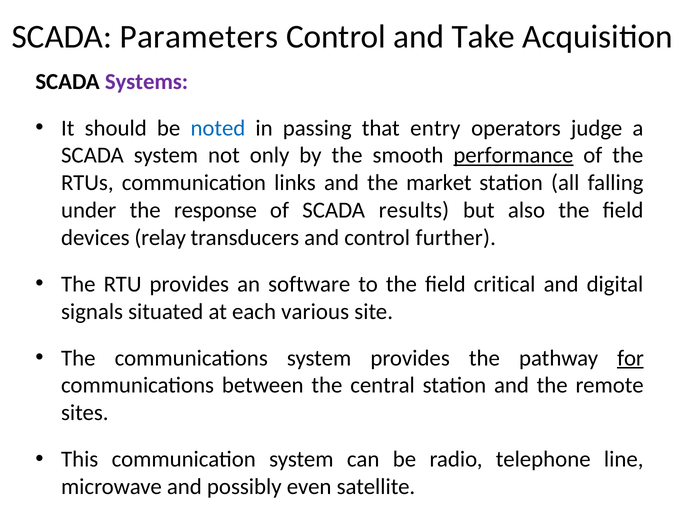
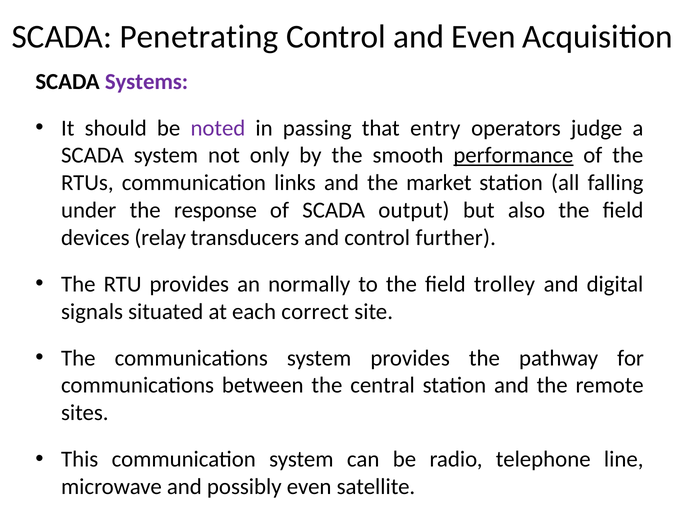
Parameters: Parameters -> Penetrating
and Take: Take -> Even
noted colour: blue -> purple
results: results -> output
software: software -> normally
critical: critical -> trolley
various: various -> correct
for underline: present -> none
